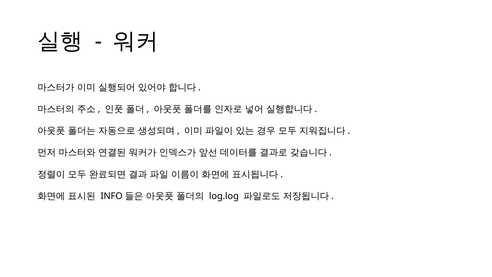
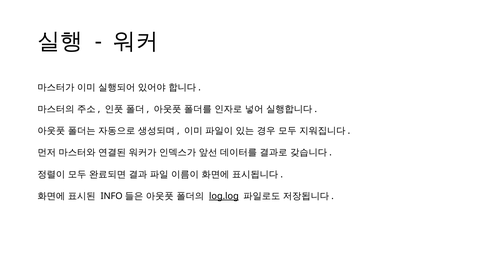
log.log underline: none -> present
